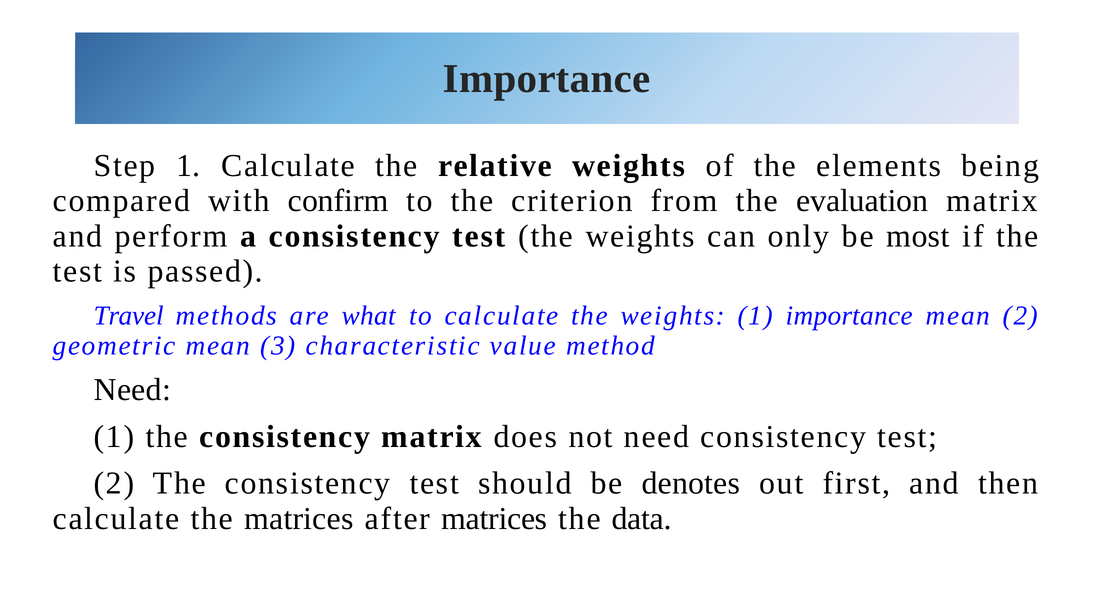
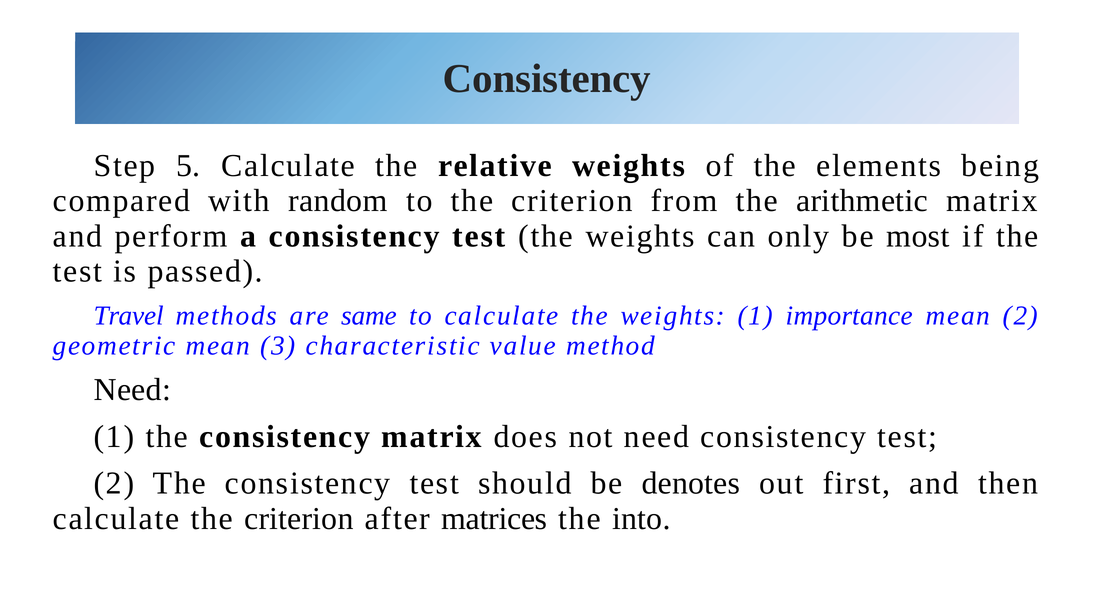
Importance at (547, 79): Importance -> Consistency
Step 1: 1 -> 5
confirm: confirm -> random
evaluation: evaluation -> arithmetic
what: what -> same
calculate the matrices: matrices -> criterion
data: data -> into
